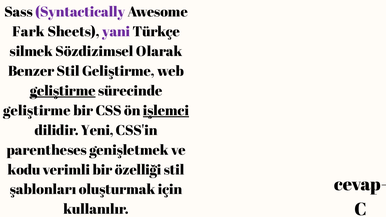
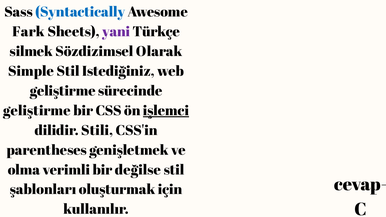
Syntactically colour: purple -> blue
Benzer: Benzer -> Simple
Stil Geliştirme: Geliştirme -> Istediğiniz
geliştirme at (63, 91) underline: present -> none
Yeni: Yeni -> Stili
kodu: kodu -> olma
özelliği: özelliği -> değilse
